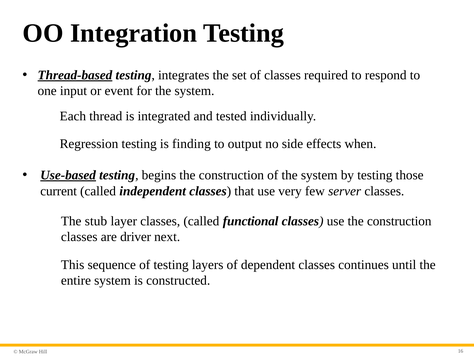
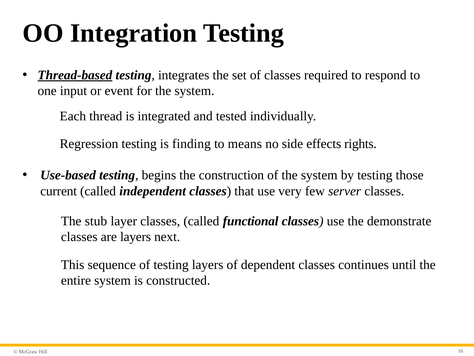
output: output -> means
when: when -> rights
Use-based underline: present -> none
use the construction: construction -> demonstrate
are driver: driver -> layers
